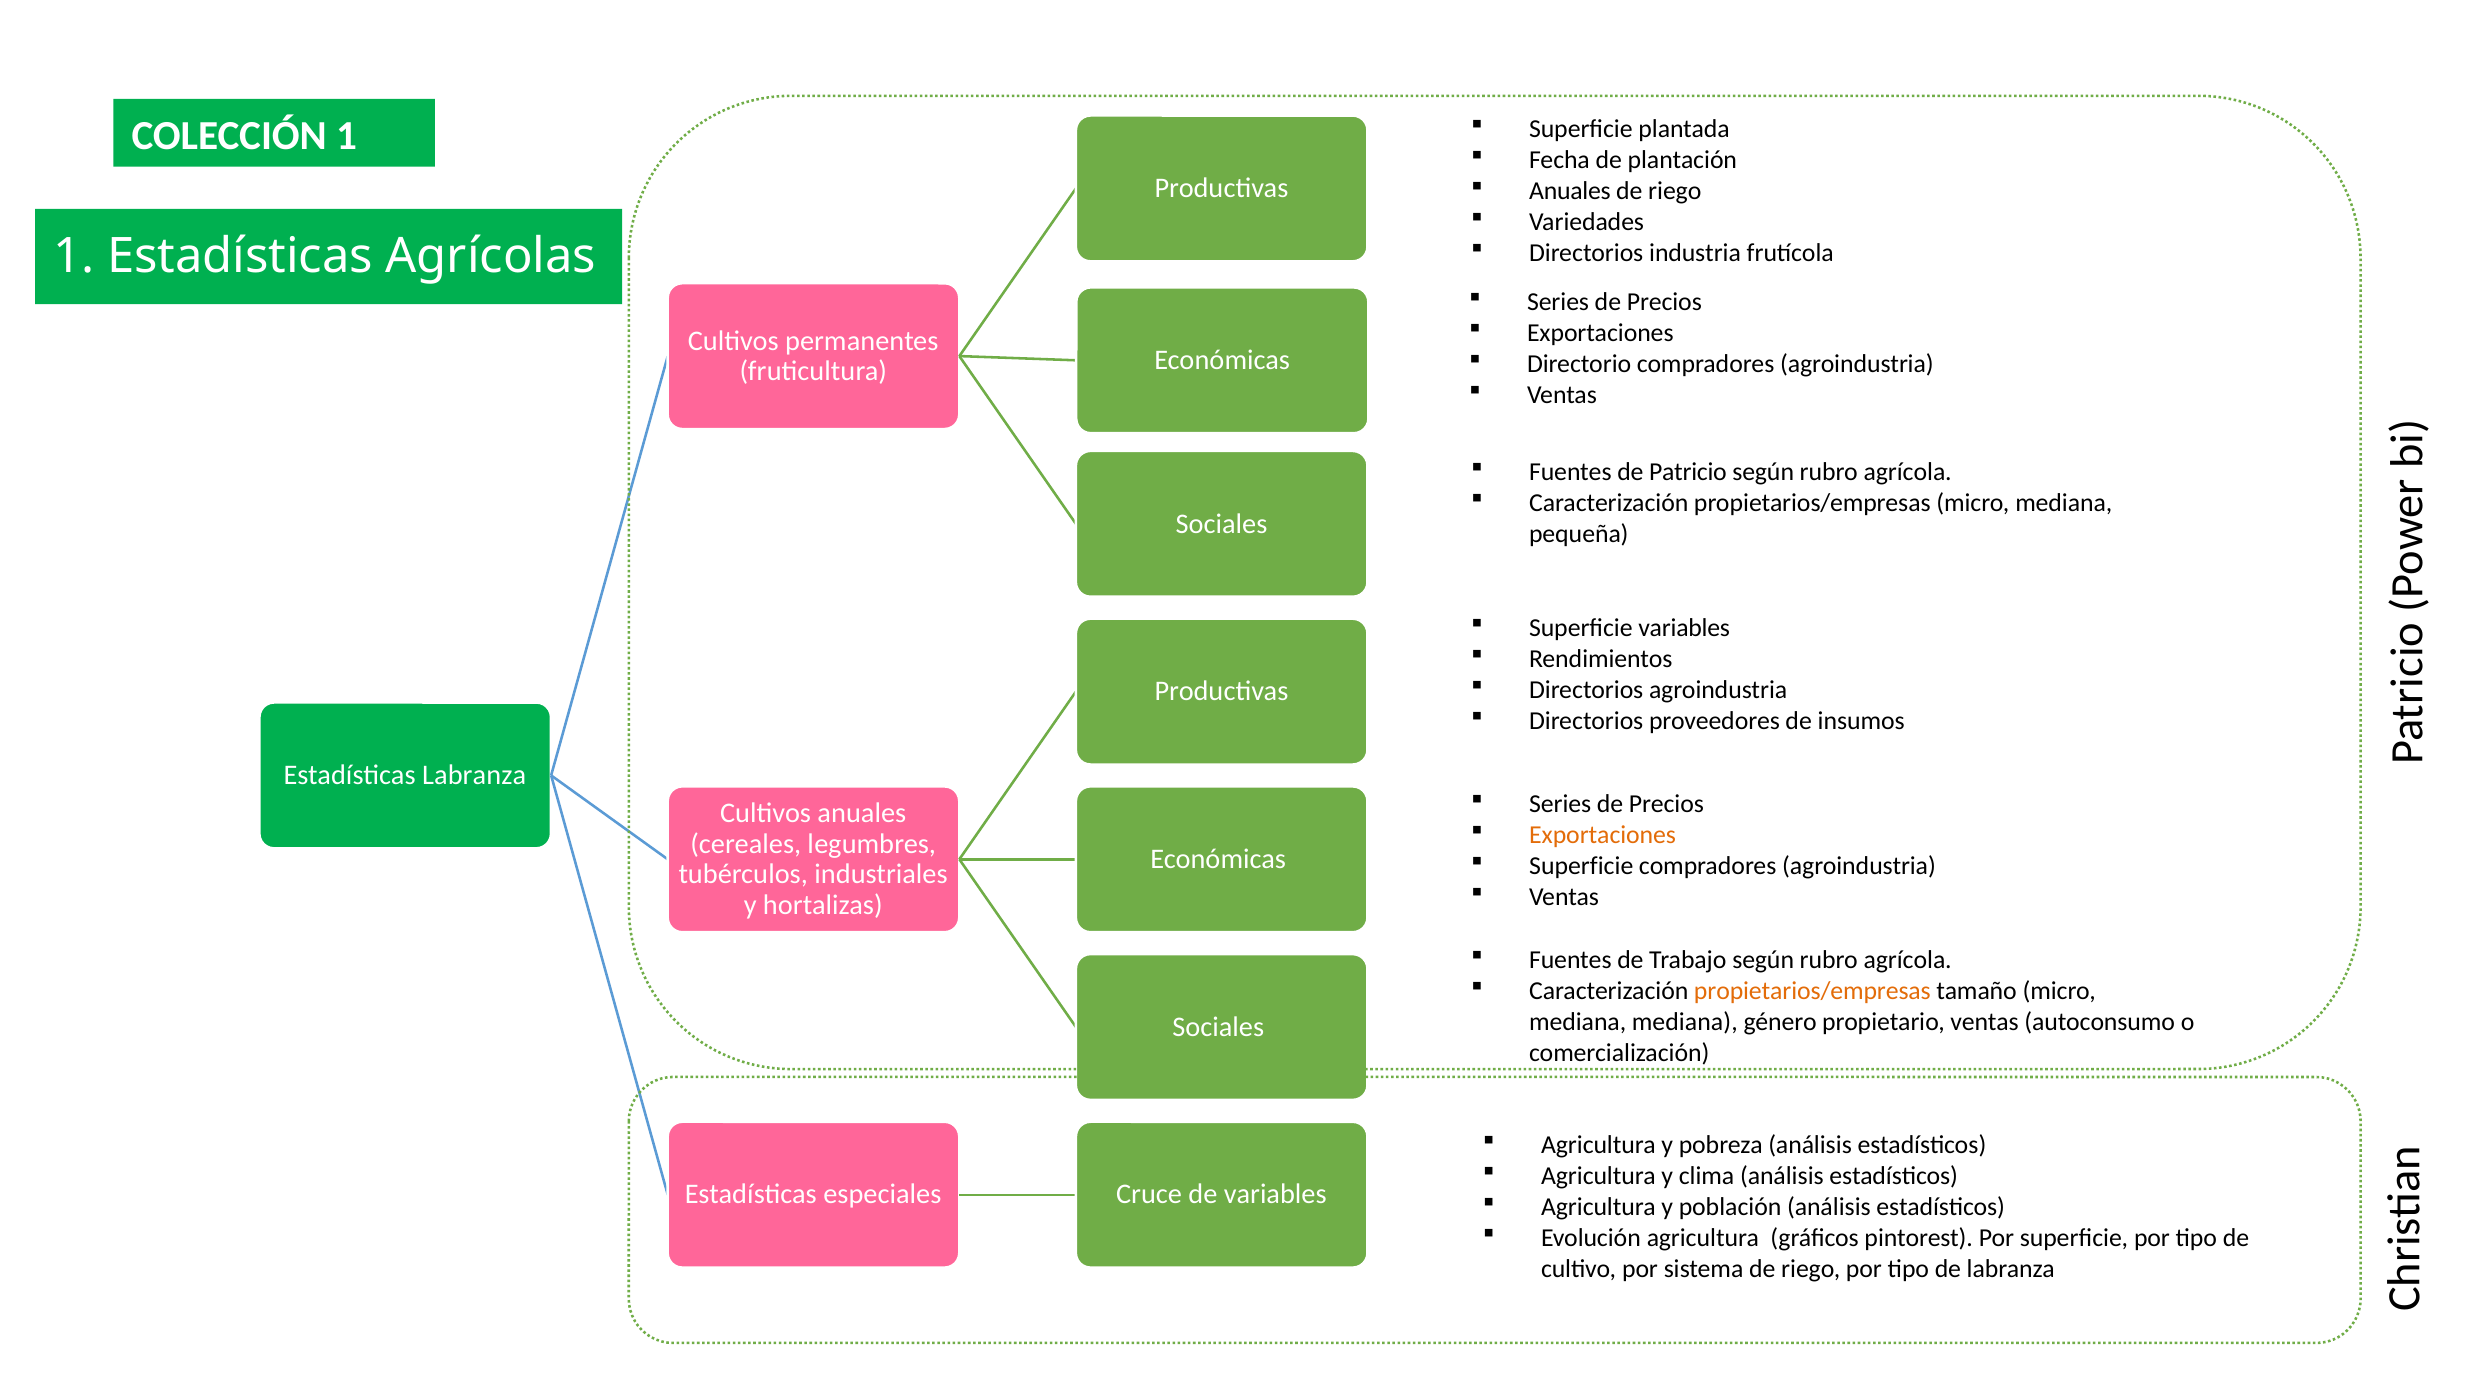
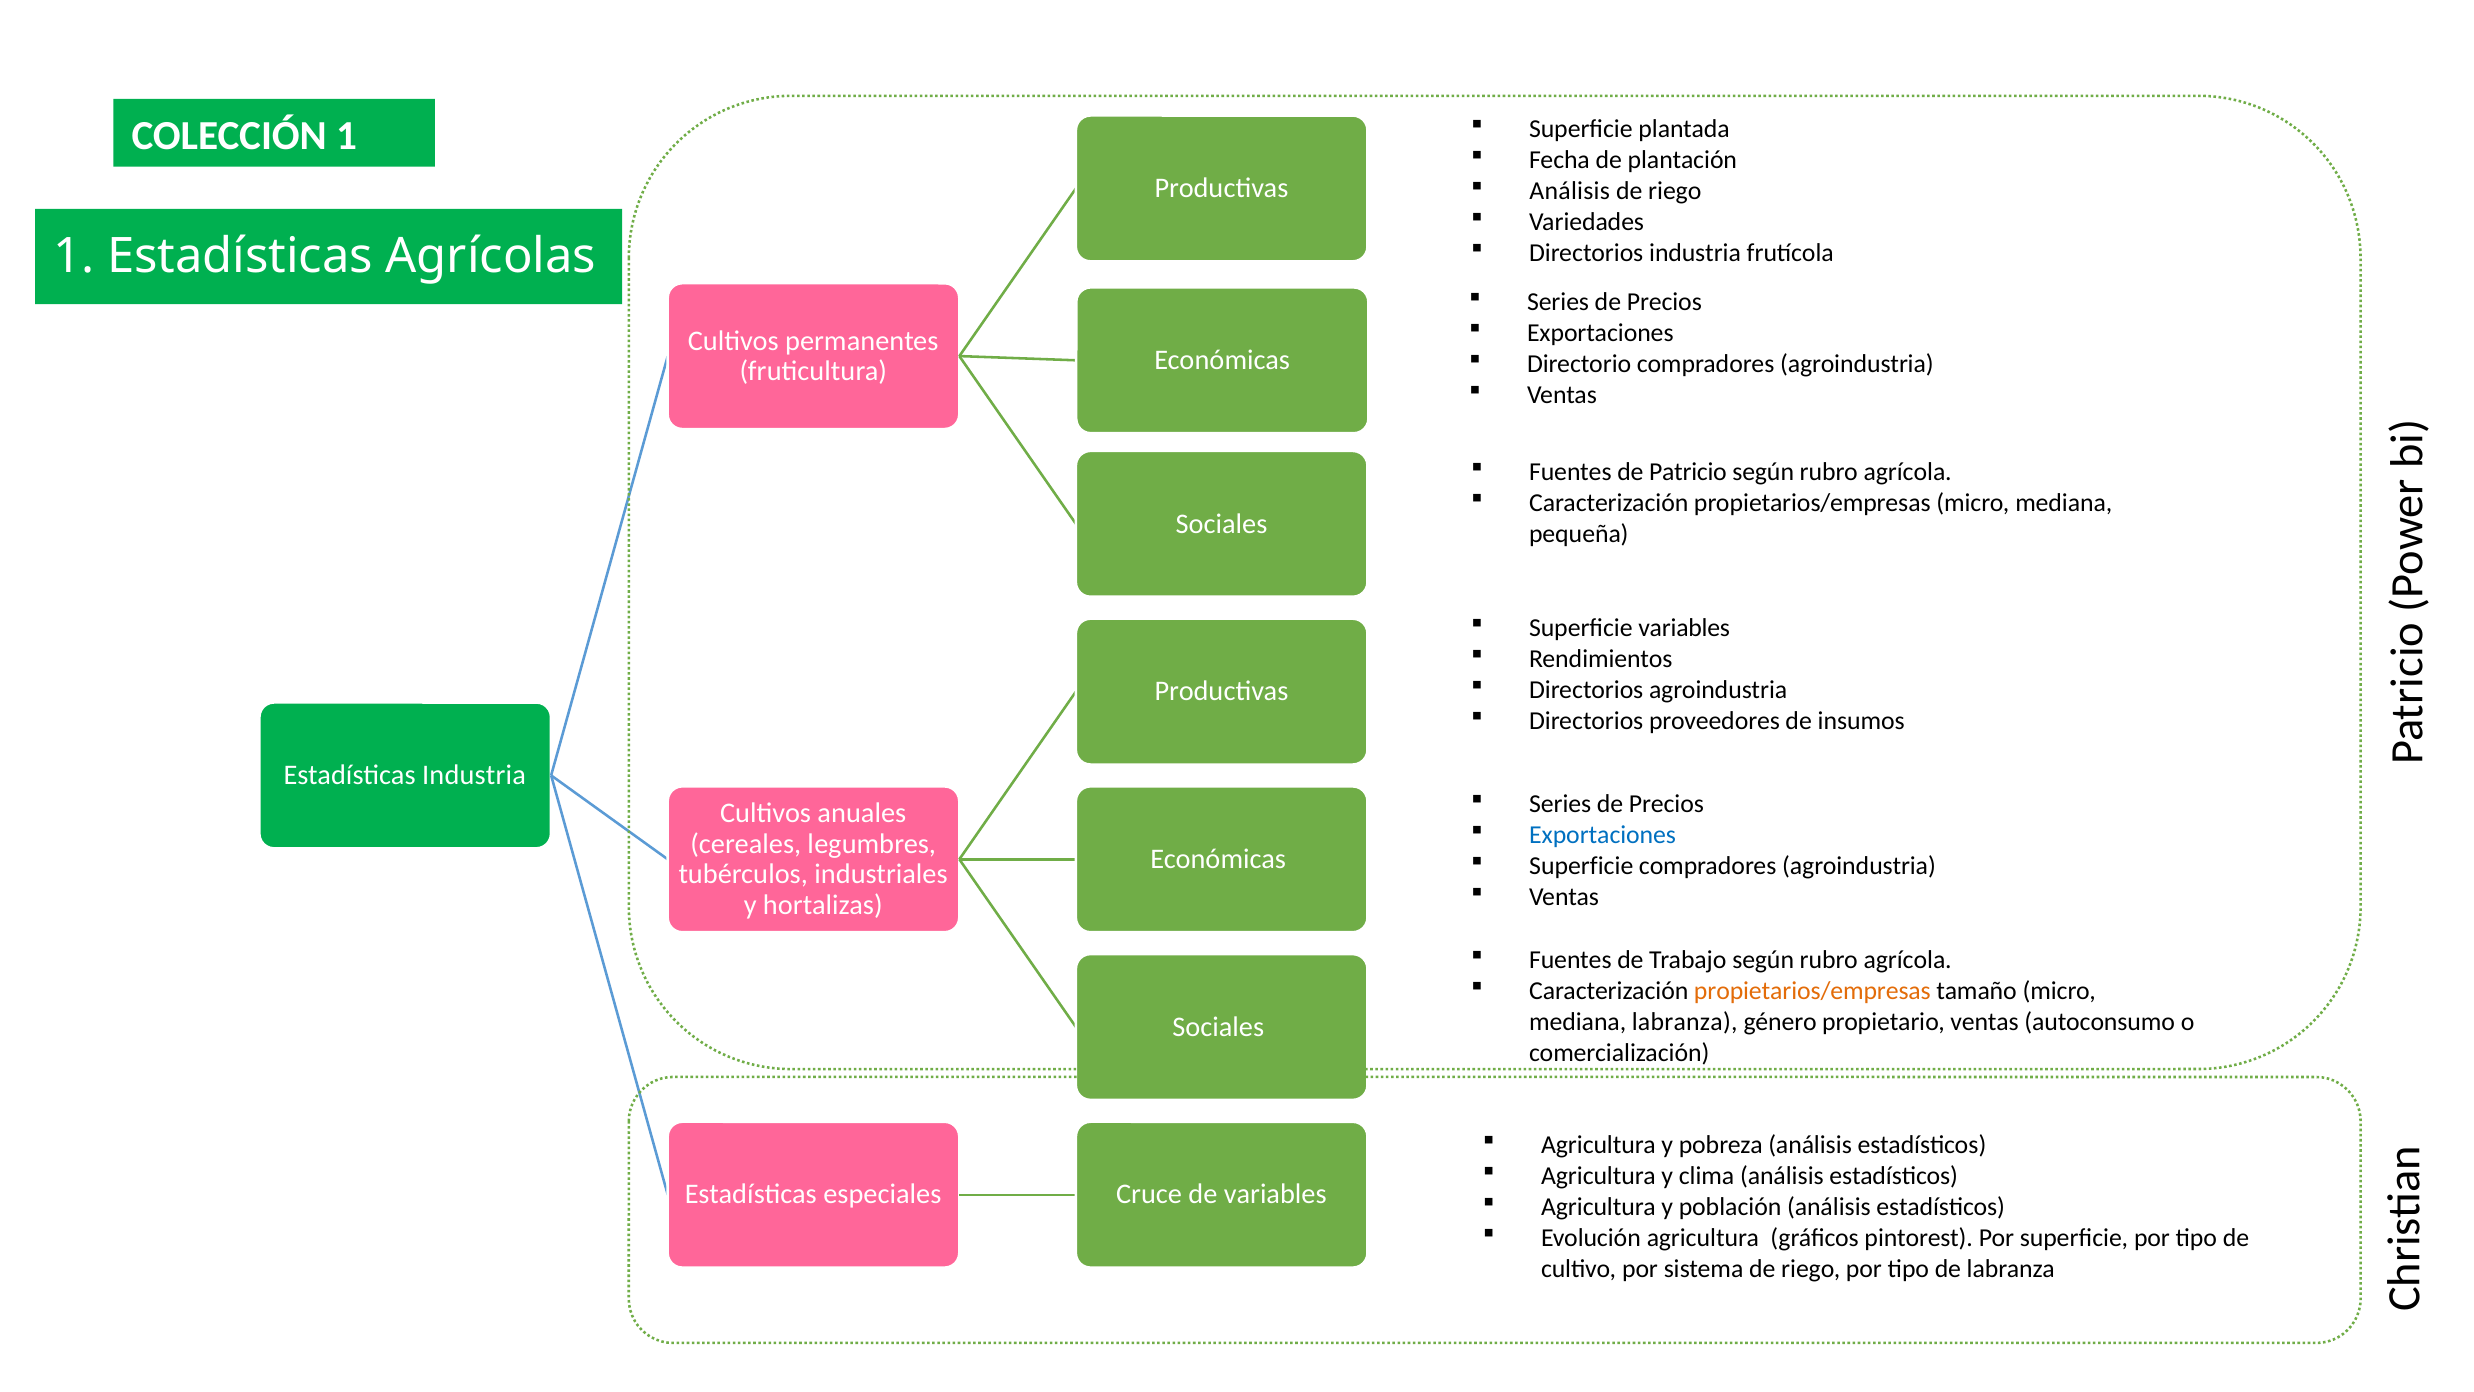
Anuales at (1570, 191): Anuales -> Análisis
Estadísticas Labranza: Labranza -> Industria
Exportaciones at (1603, 834) colour: orange -> blue
mediana mediana: mediana -> labranza
